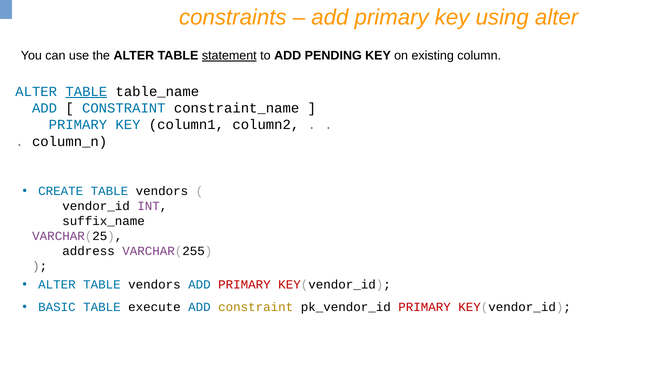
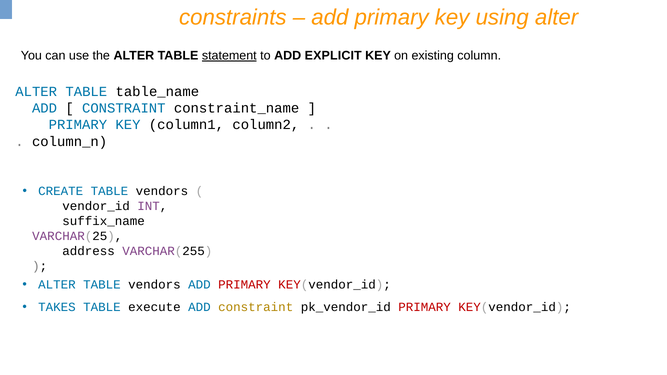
PENDING: PENDING -> EXPLICIT
TABLE at (86, 92) underline: present -> none
BASIC: BASIC -> TAKES
